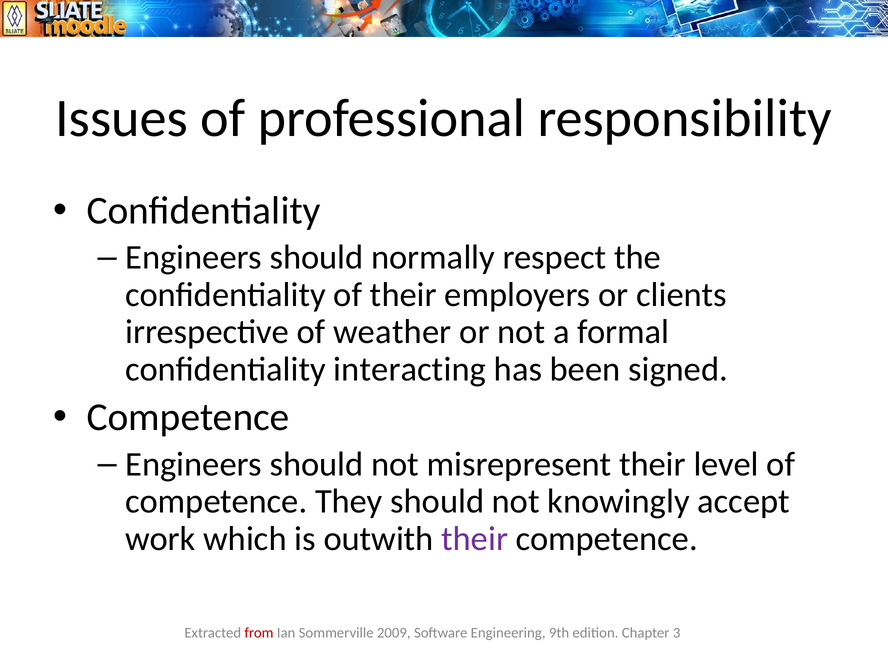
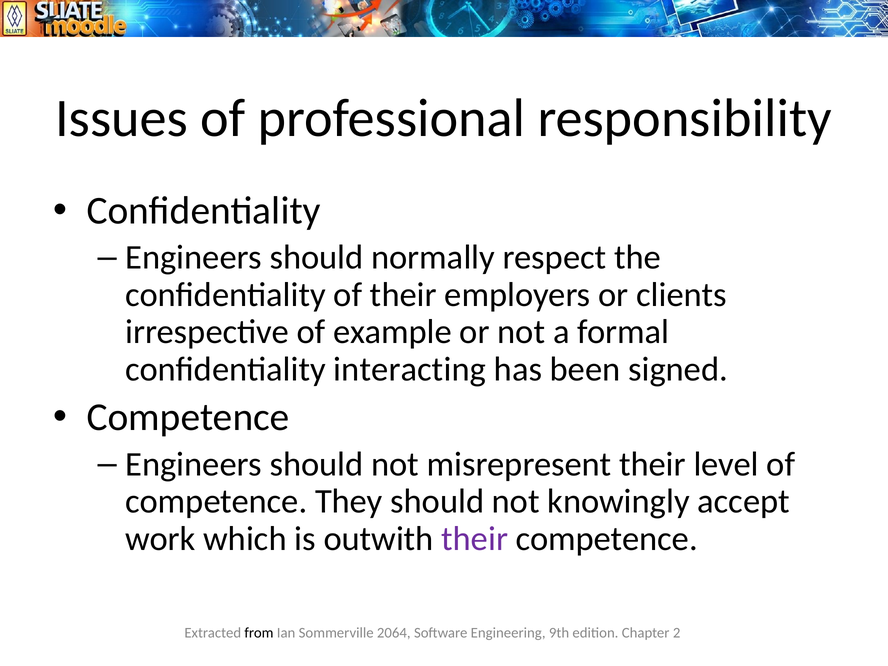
weather: weather -> example
from colour: red -> black
2009: 2009 -> 2064
3: 3 -> 2
